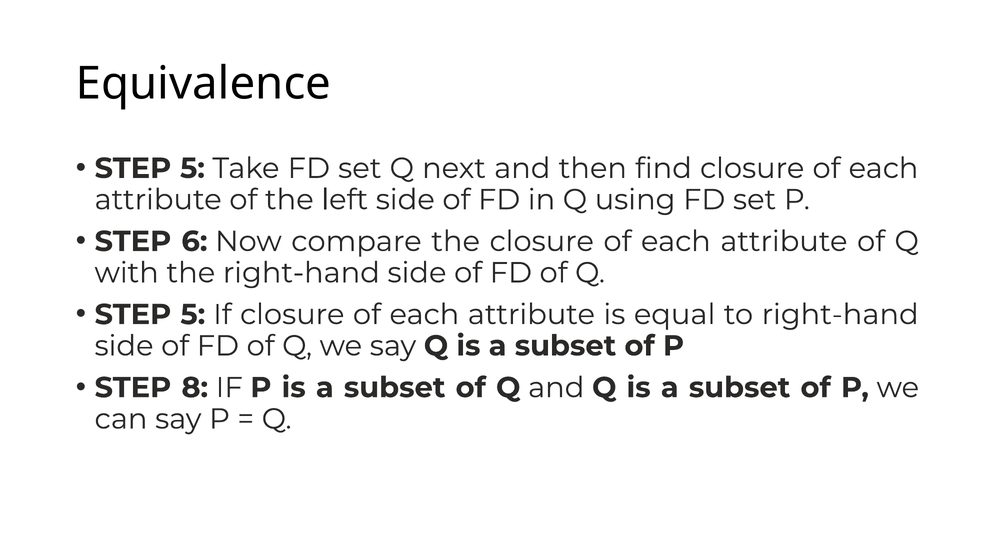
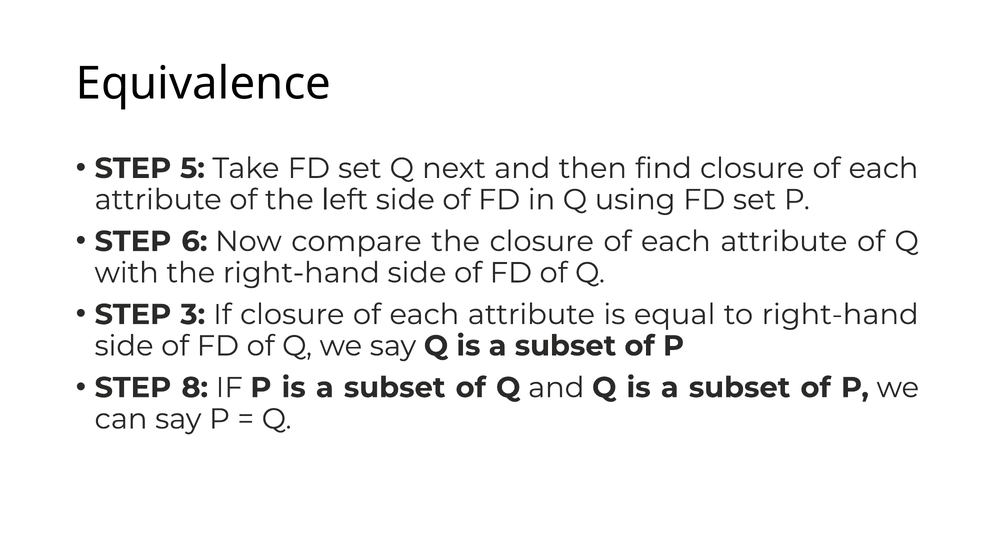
5 at (193, 314): 5 -> 3
